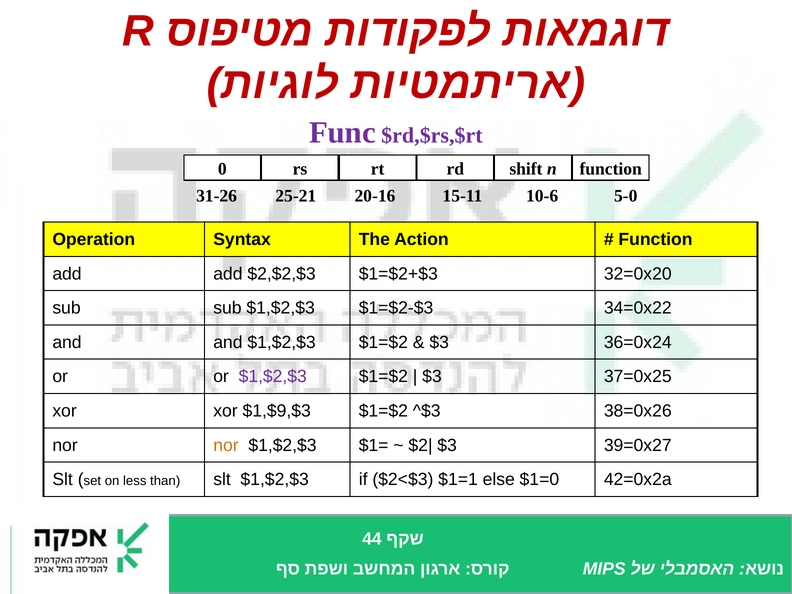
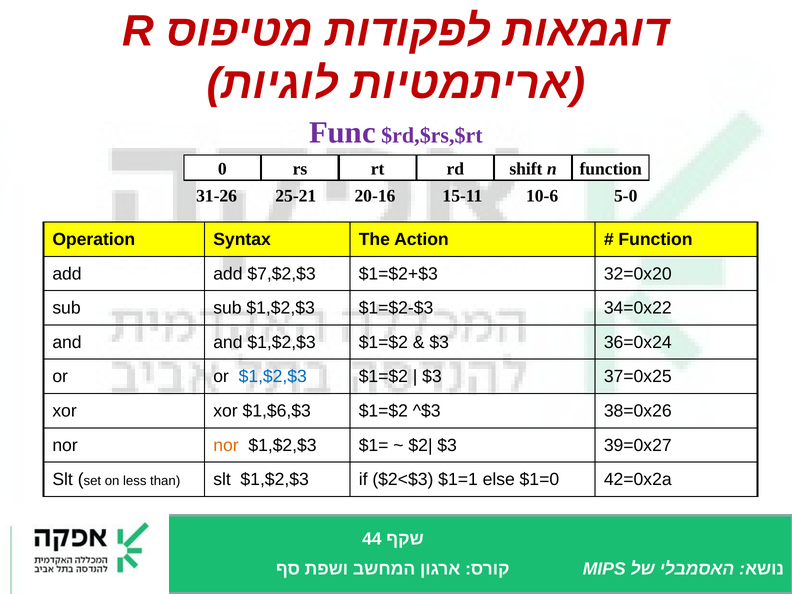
$2,$2,$3: $2,$2,$3 -> $7,$2,$3
$1,$2,$3 at (273, 377) colour: purple -> blue
$1,$9,$3: $1,$9,$3 -> $1,$6,$3
